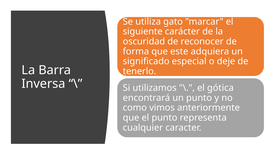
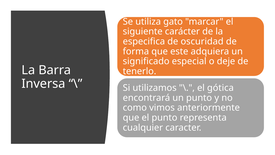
oscuridad: oscuridad -> especifica
reconocer: reconocer -> oscuridad
